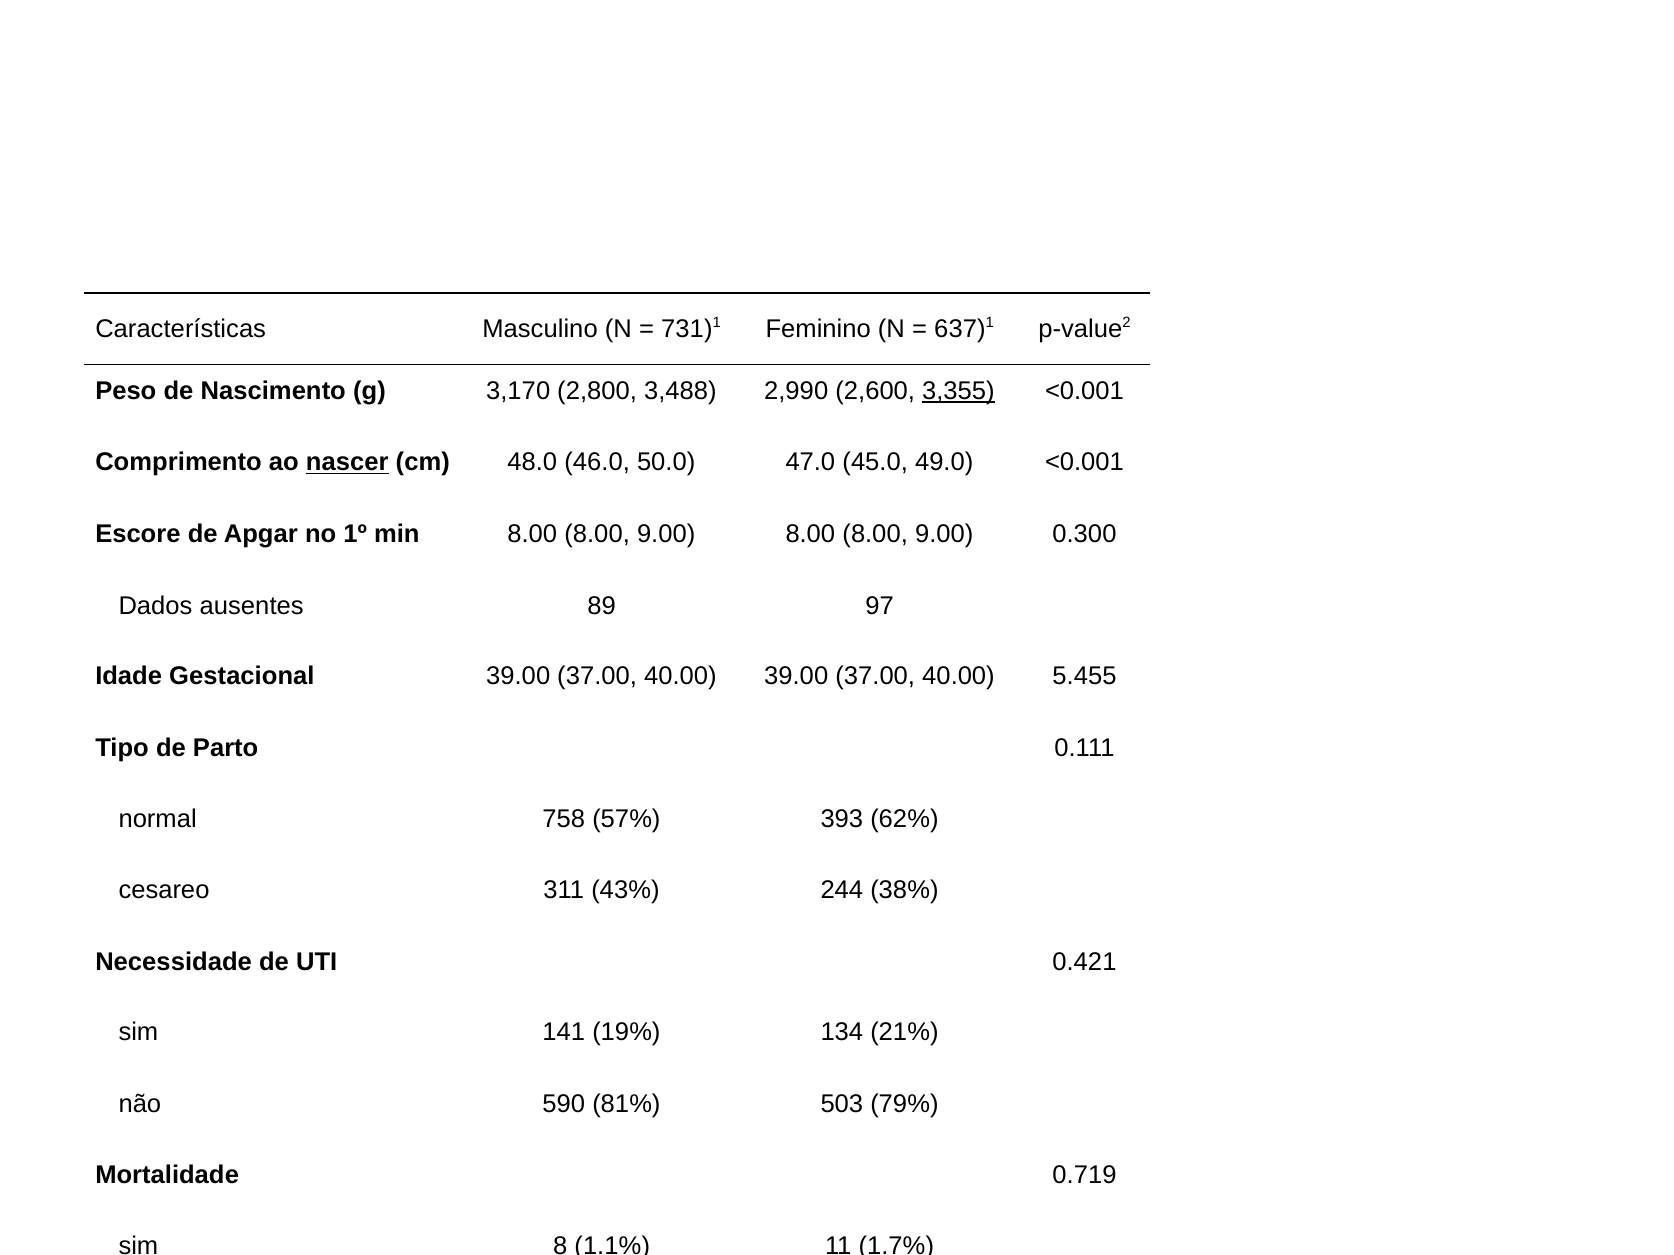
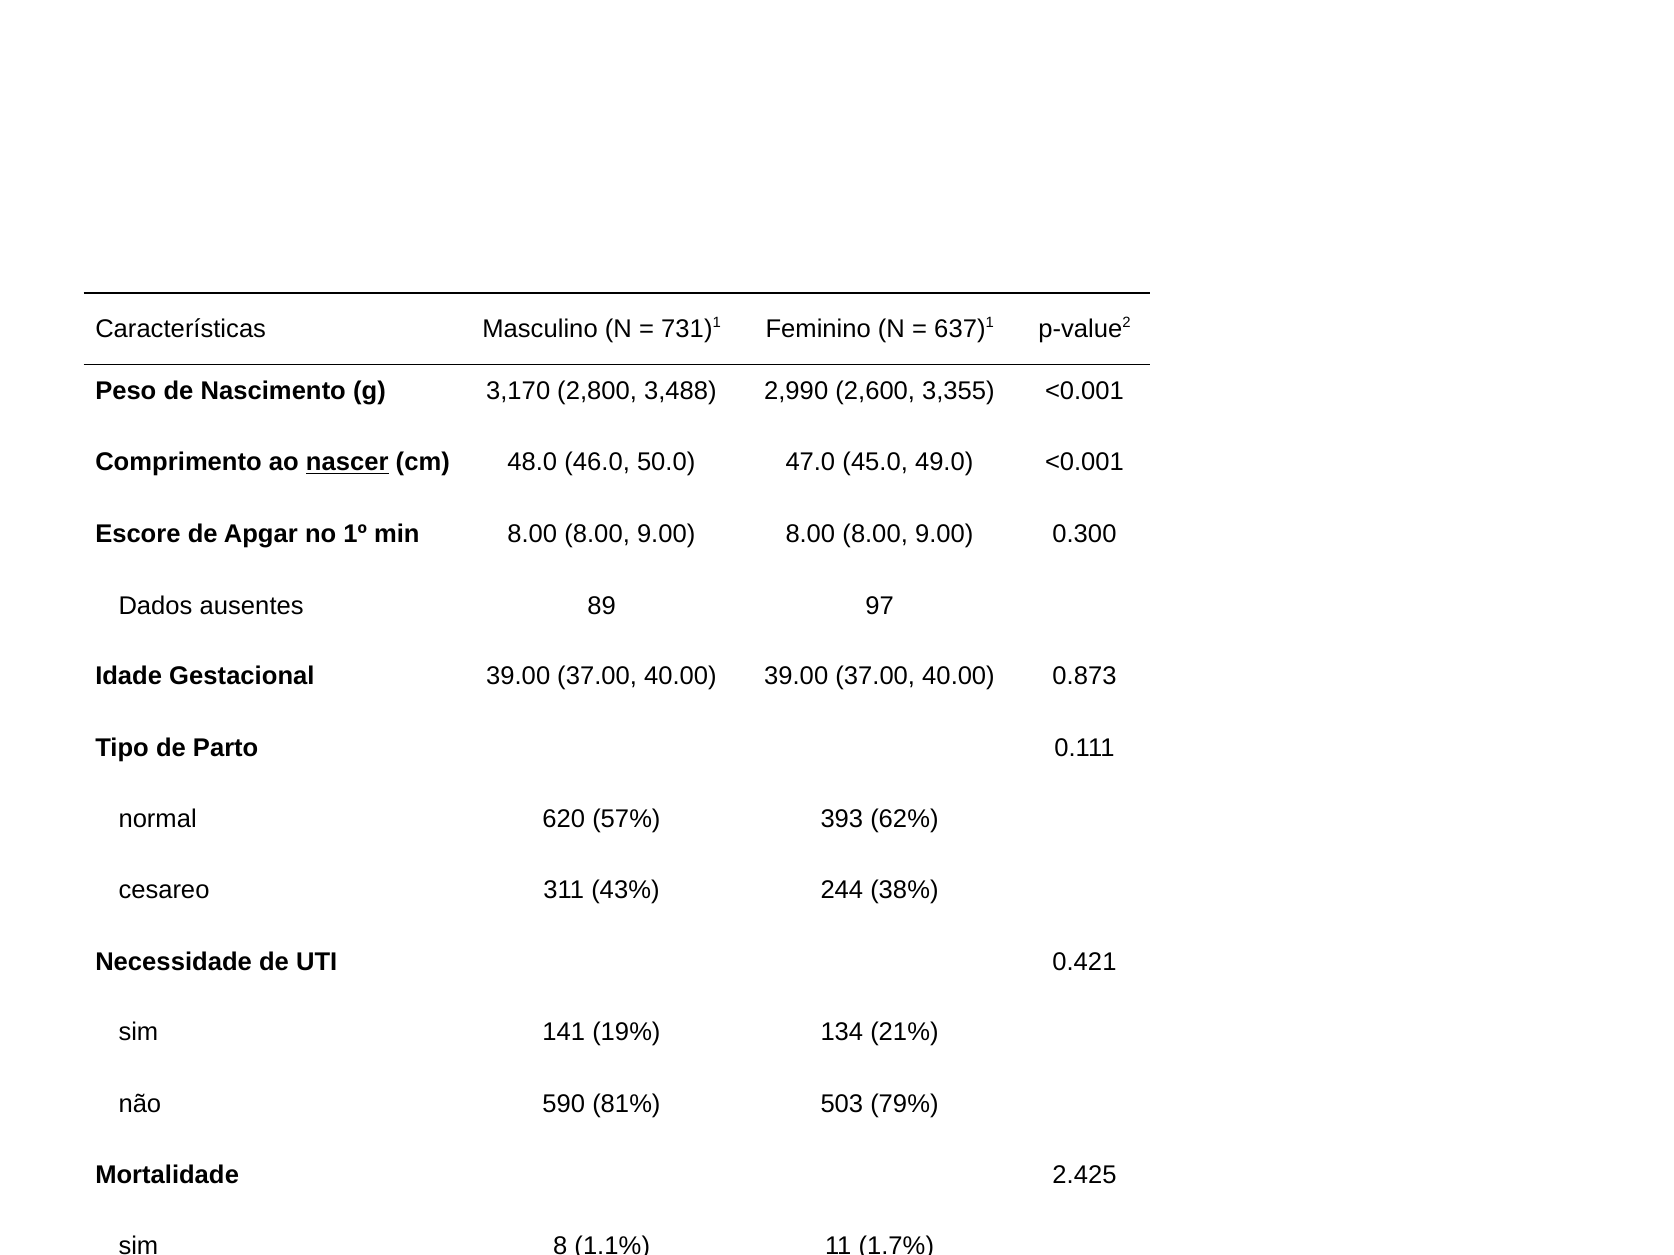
3,355 underline: present -> none
5.455: 5.455 -> 0.873
758: 758 -> 620
0.719: 0.719 -> 2.425
